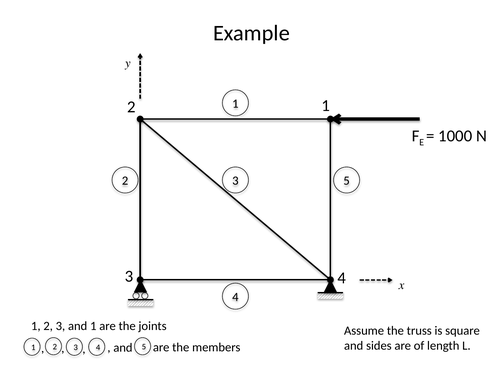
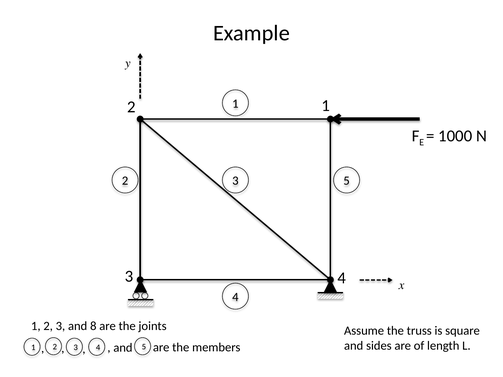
and 1: 1 -> 8
